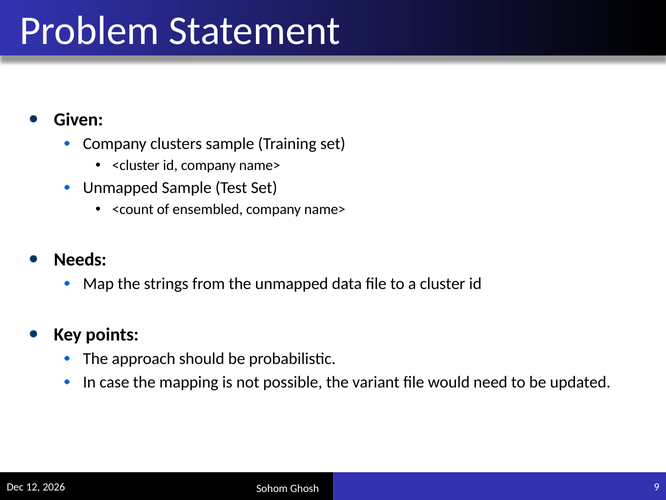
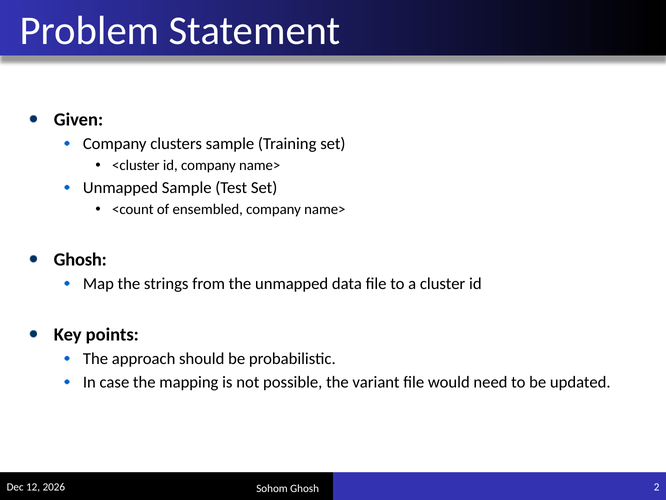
Needs at (80, 259): Needs -> Ghosh
9: 9 -> 2
